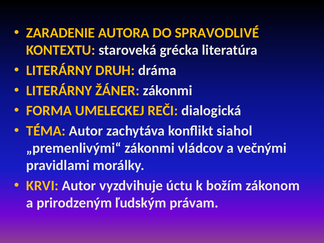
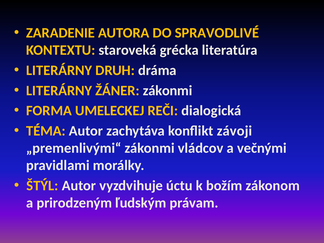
siahol: siahol -> závoji
KRVI: KRVI -> ŠTÝL
